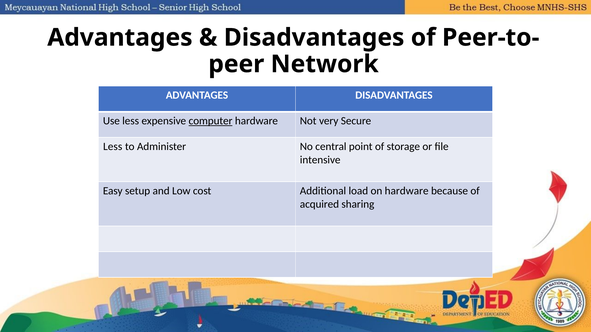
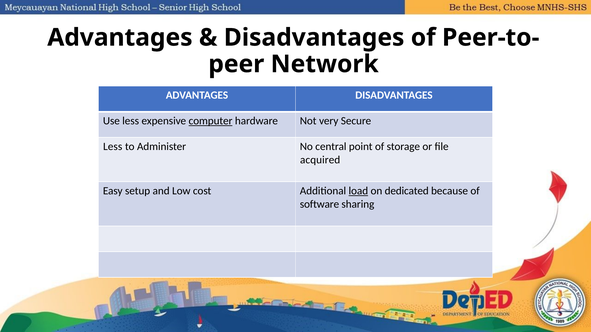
intensive: intensive -> acquired
load underline: none -> present
on hardware: hardware -> dedicated
acquired: acquired -> software
